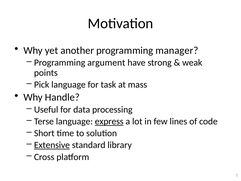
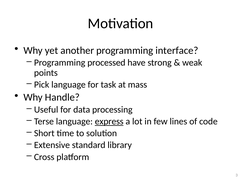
manager: manager -> interface
argument: argument -> processed
Extensive underline: present -> none
